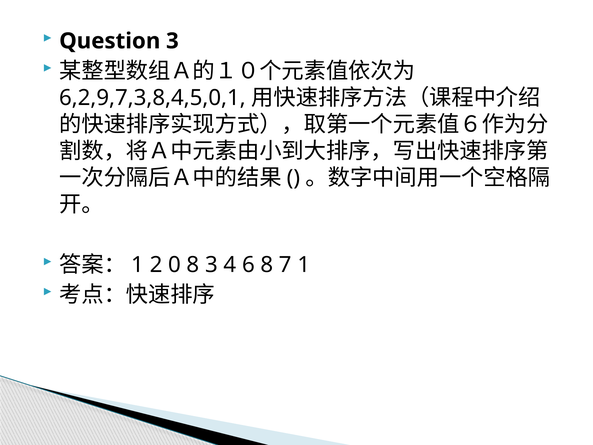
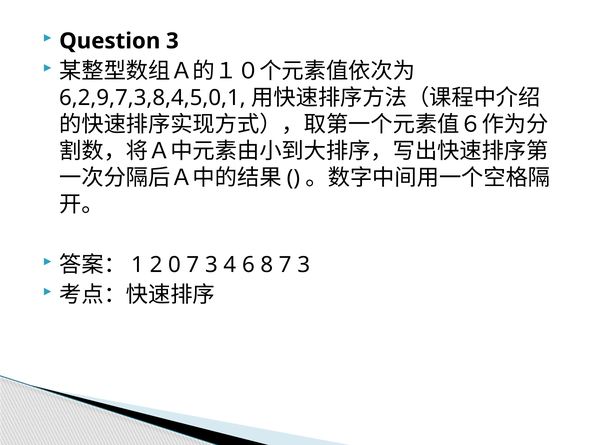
0 8: 8 -> 7
8 7 1: 1 -> 3
